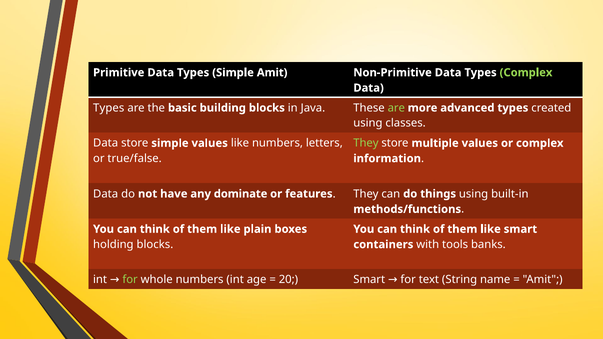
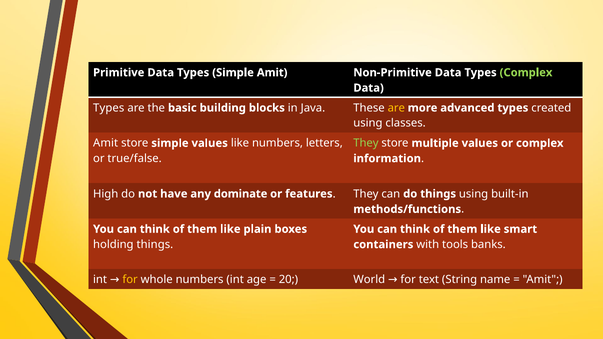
are at (396, 108) colour: light green -> yellow
Data at (106, 143): Data -> Amit
Data at (106, 194): Data -> High
holding blocks: blocks -> things
Smart at (369, 280): Smart -> World
for at (130, 280) colour: light green -> yellow
